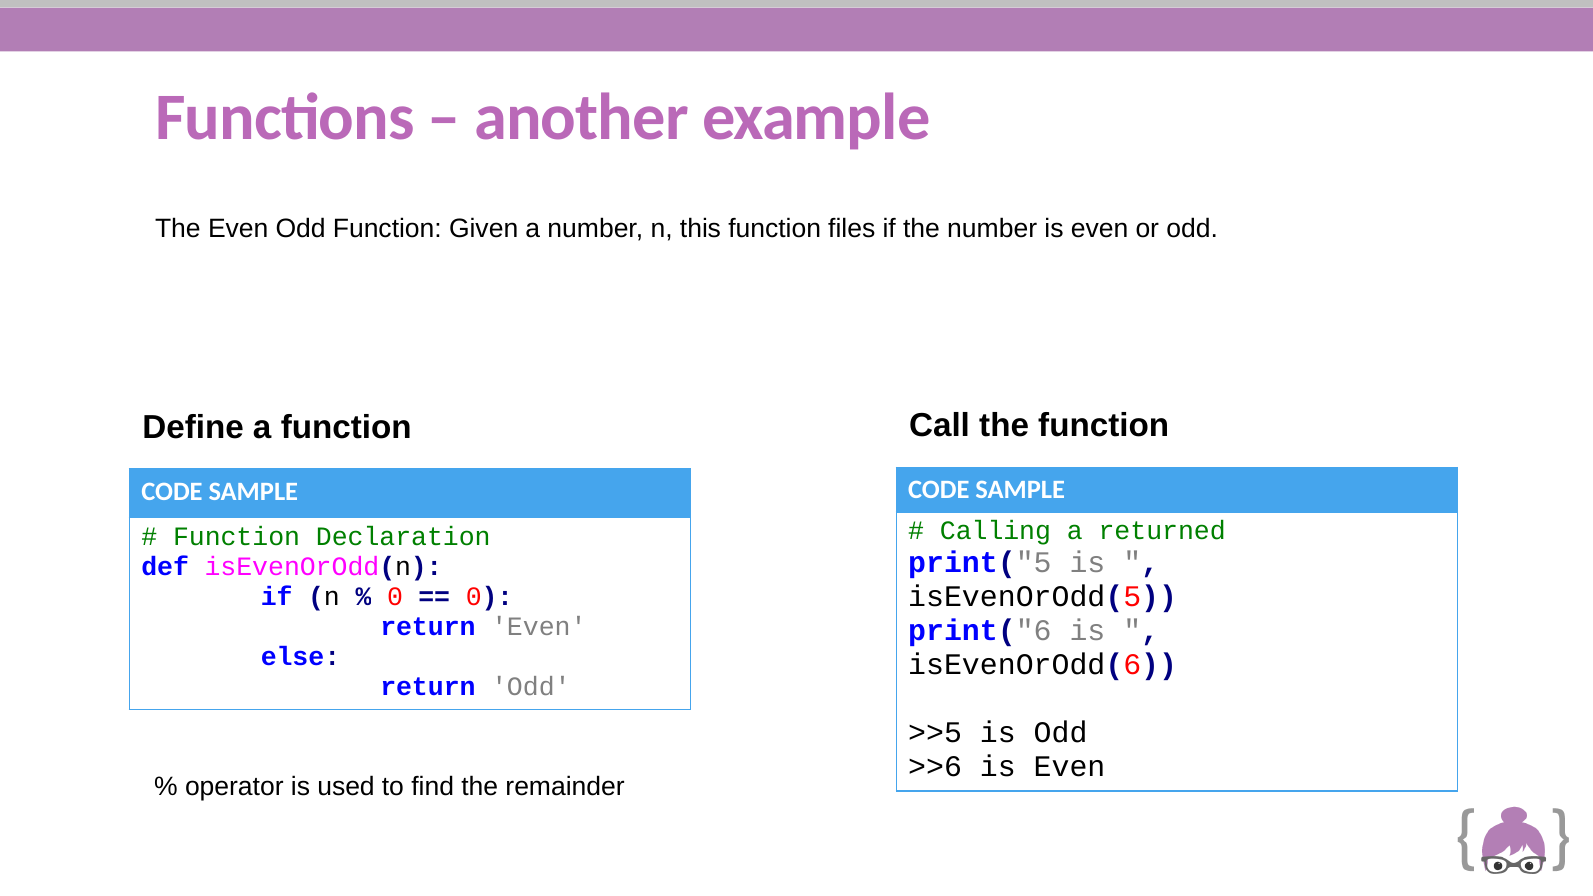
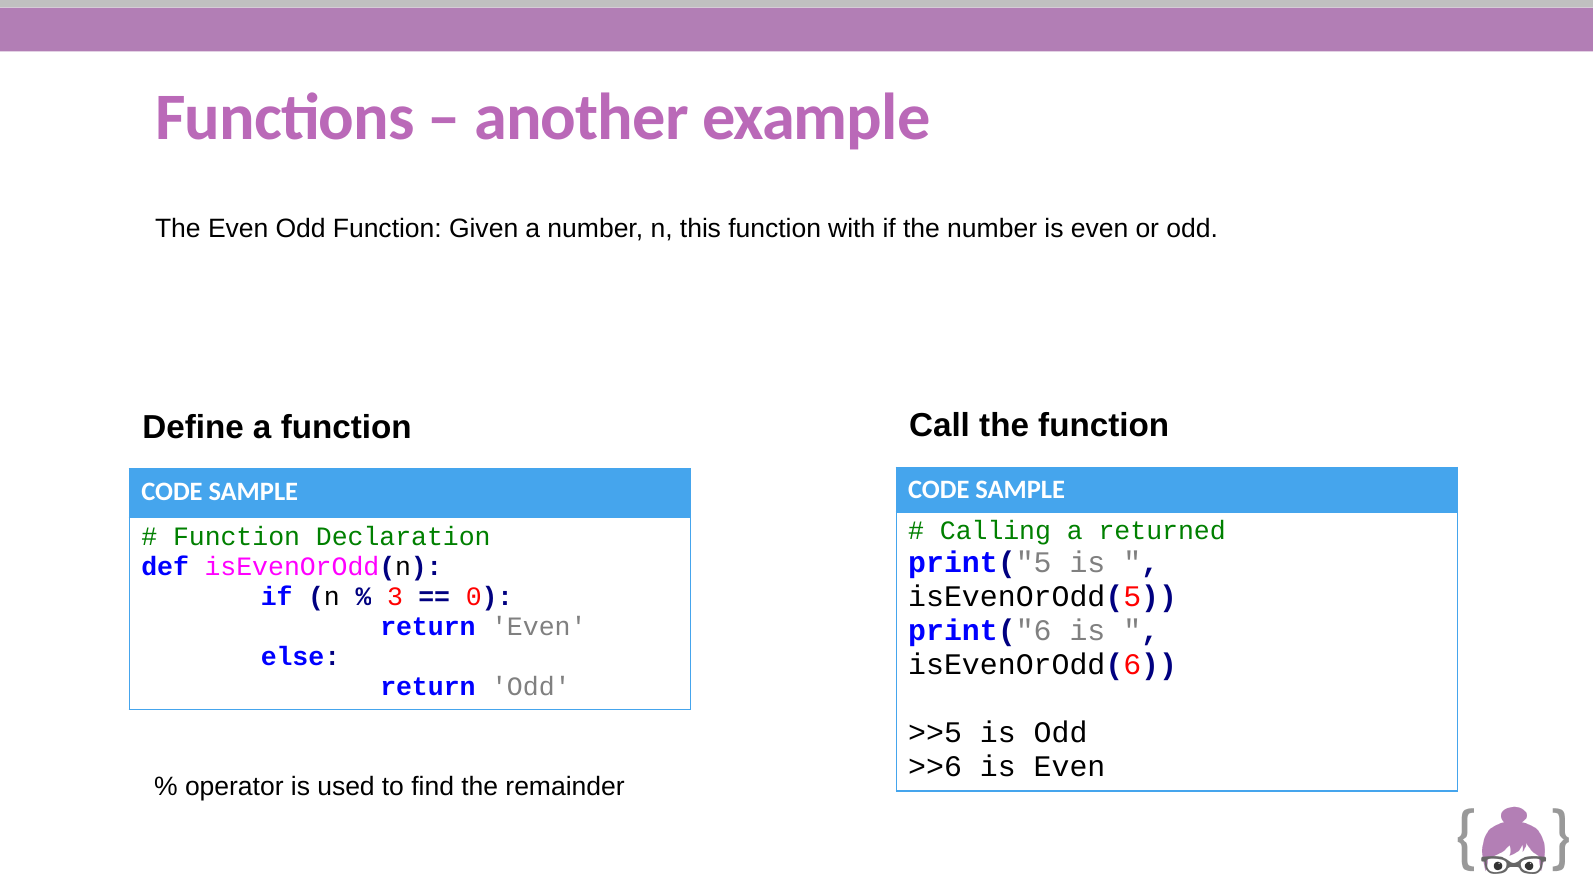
files: files -> with
0 at (395, 597): 0 -> 3
